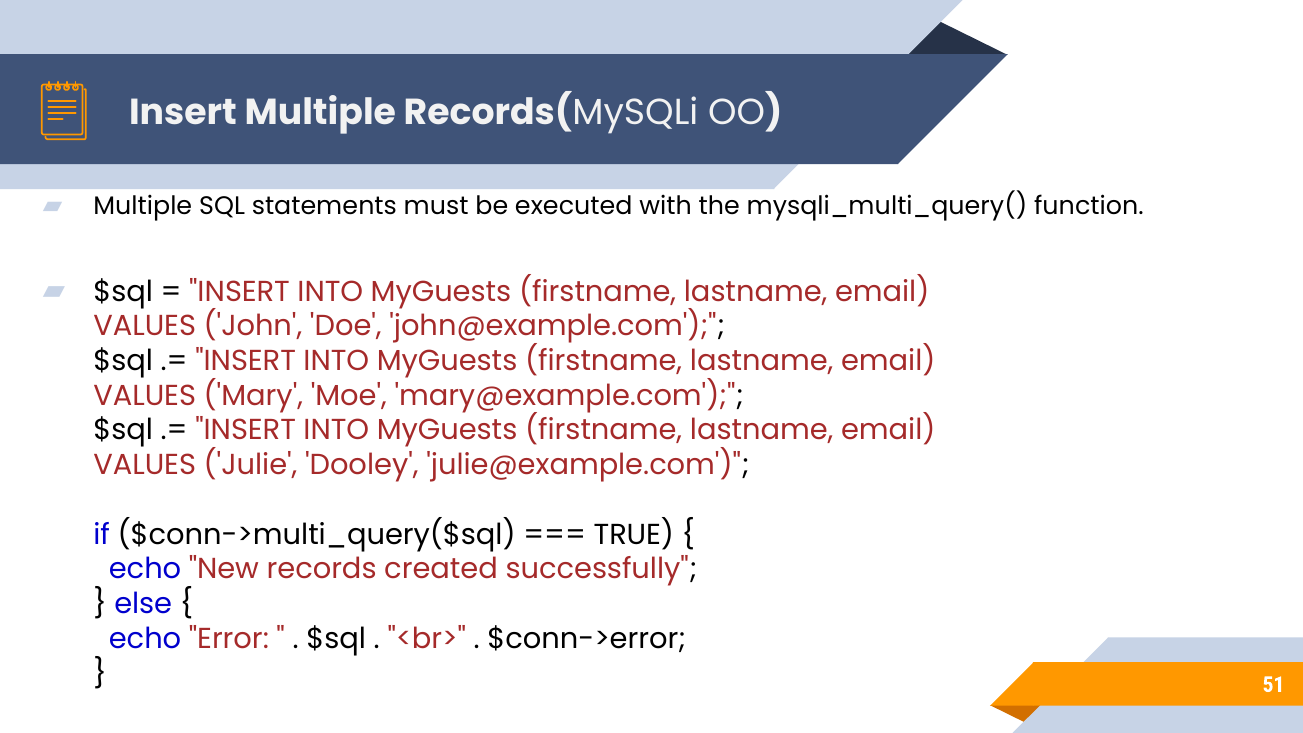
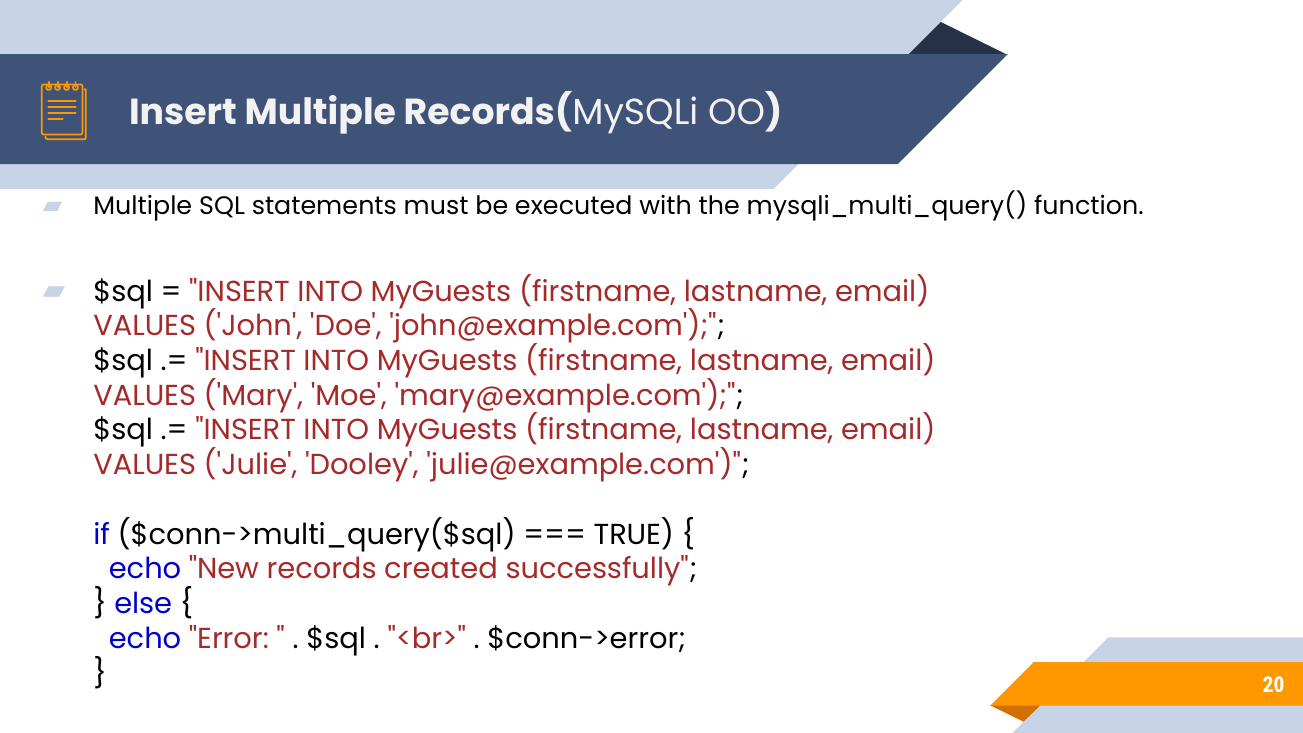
51: 51 -> 20
